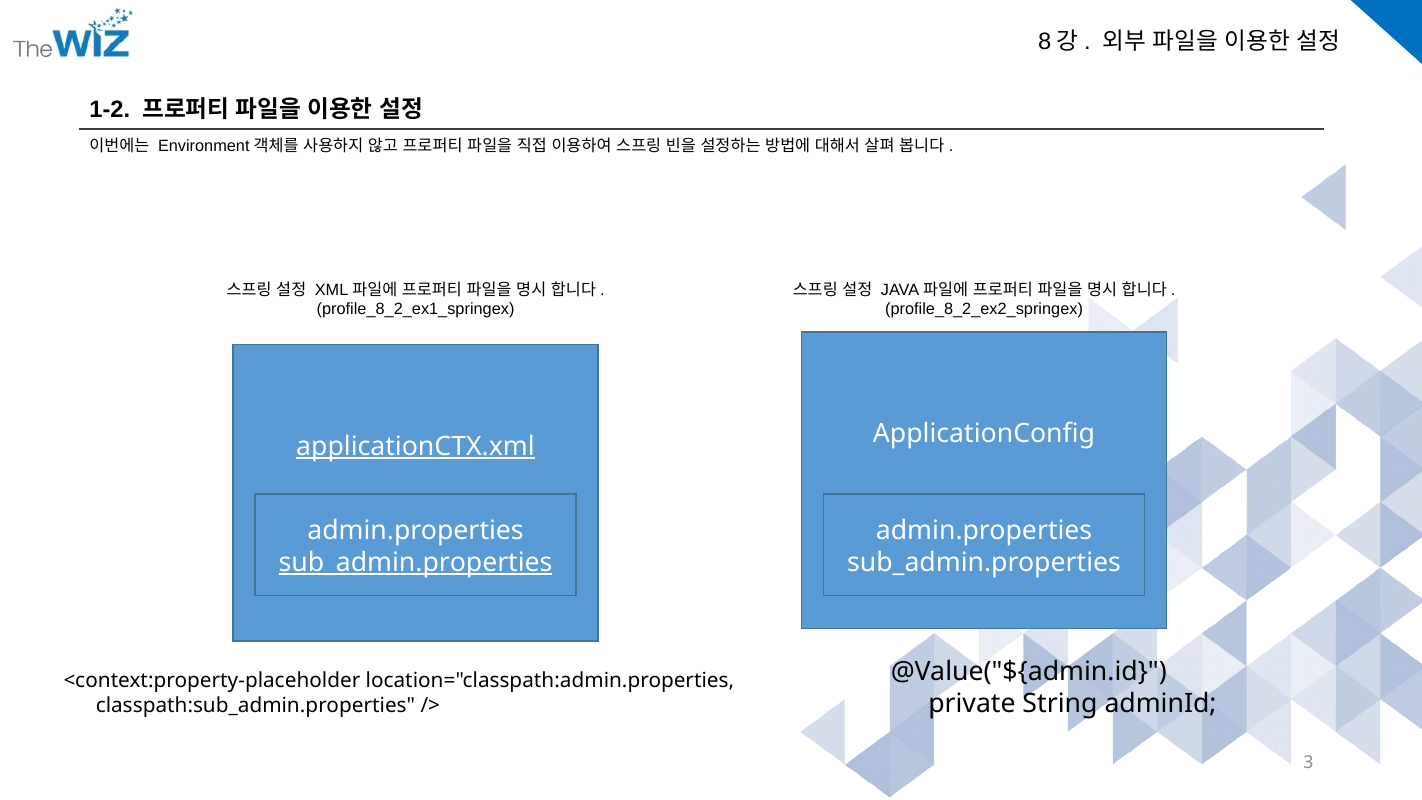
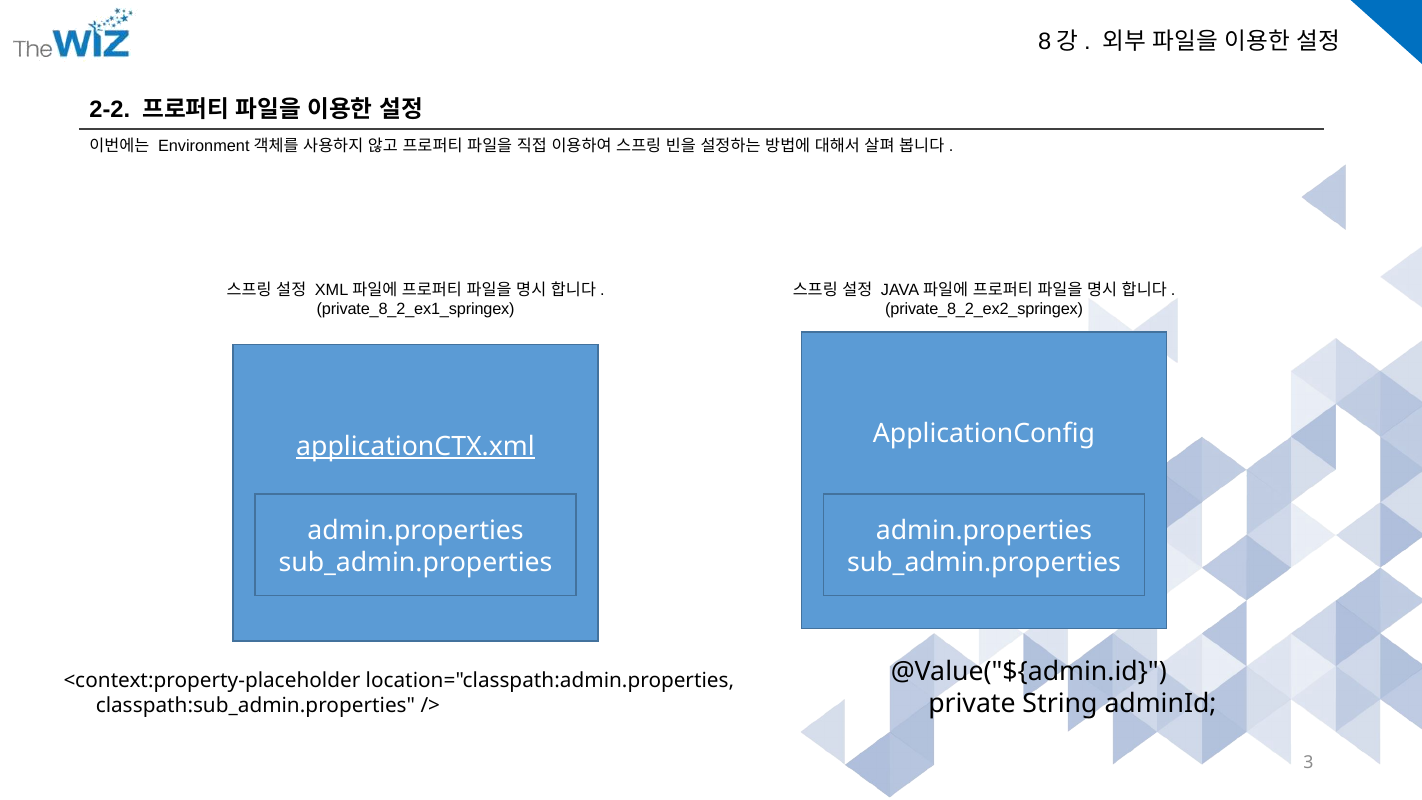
1-2: 1-2 -> 2-2
profile_8_2_ex1_springex: profile_8_2_ex1_springex -> private_8_2_ex1_springex
profile_8_2_ex2_springex: profile_8_2_ex2_springex -> private_8_2_ex2_springex
sub_admin.properties at (416, 562) underline: present -> none
